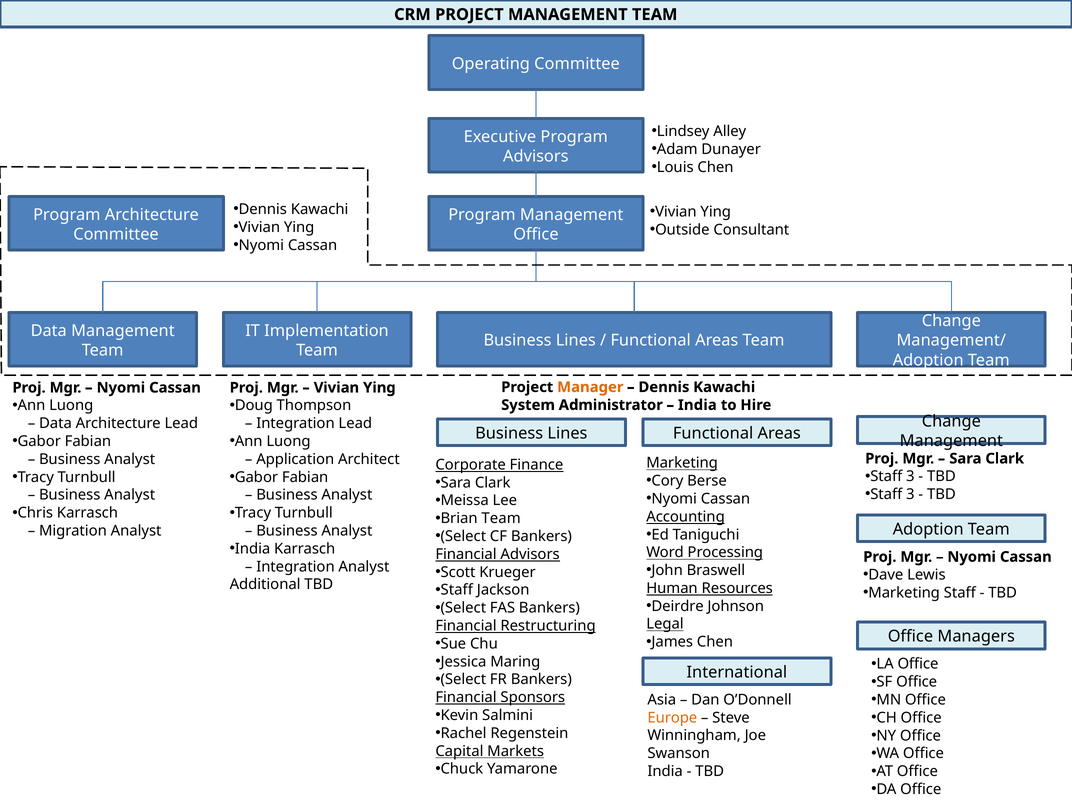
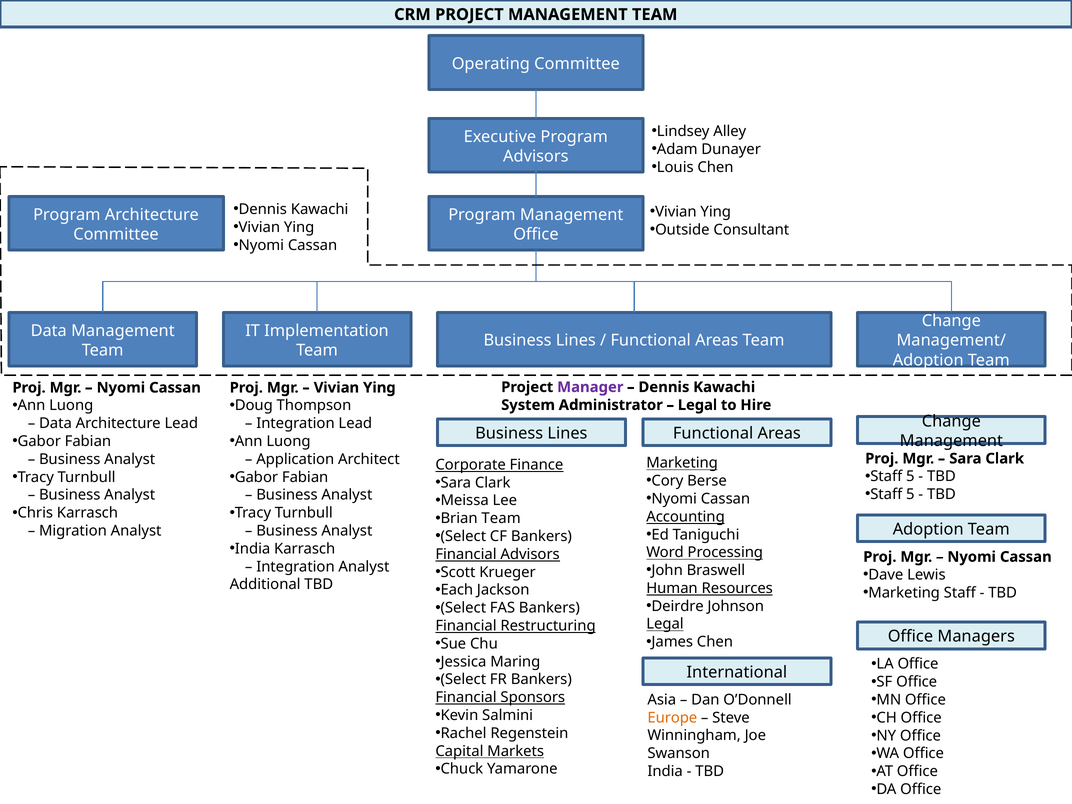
Manager colour: orange -> purple
India at (697, 405): India -> Legal
3 at (910, 476): 3 -> 5
3 at (910, 494): 3 -> 5
Staff at (457, 590): Staff -> Each
